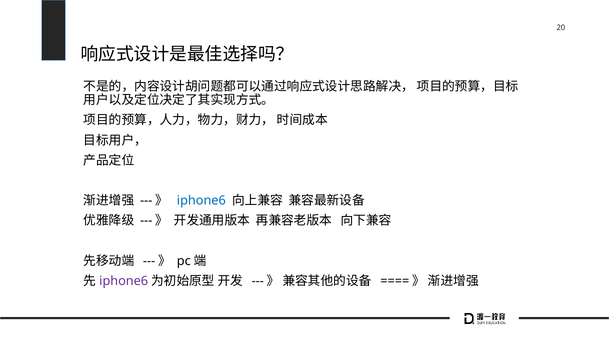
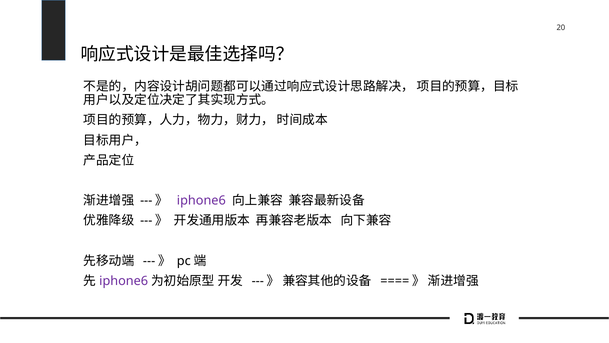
iphone6 at (201, 200) colour: blue -> purple
